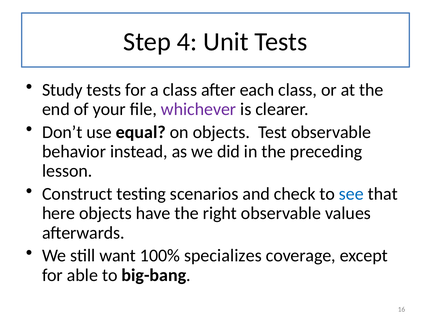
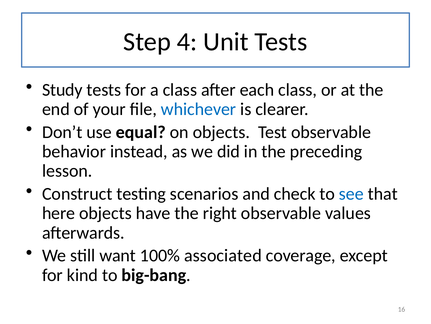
whichever colour: purple -> blue
specializes: specializes -> associated
able: able -> kind
